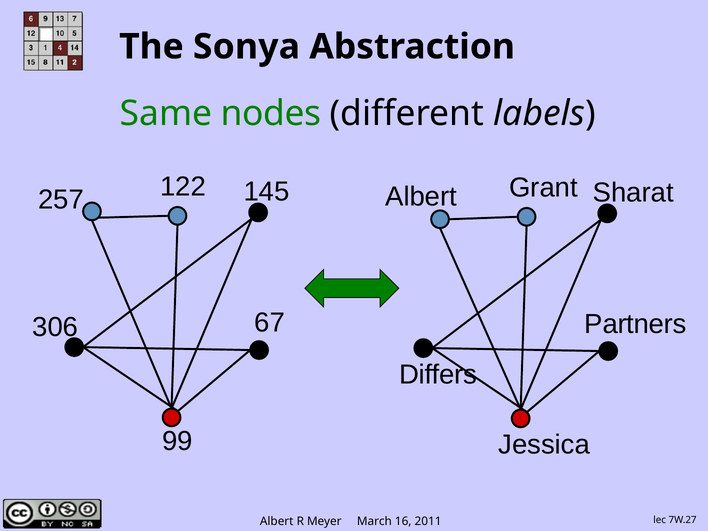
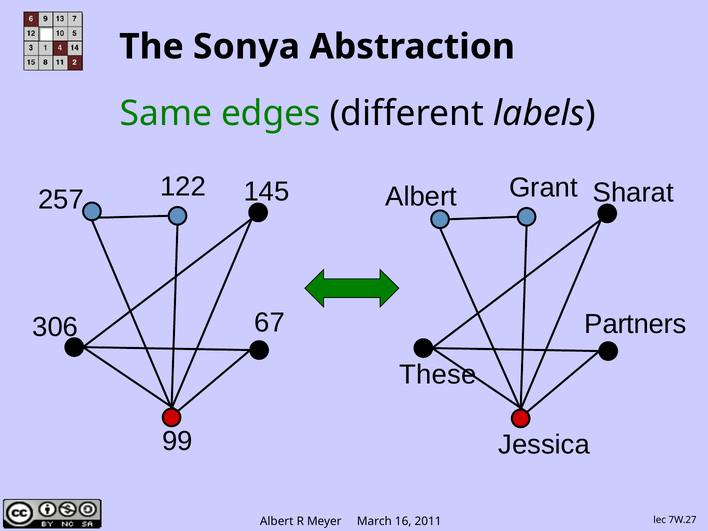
nodes: nodes -> edges
Differs: Differs -> These
